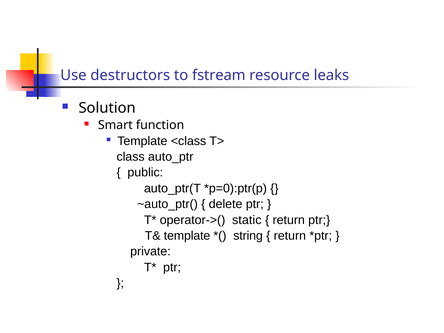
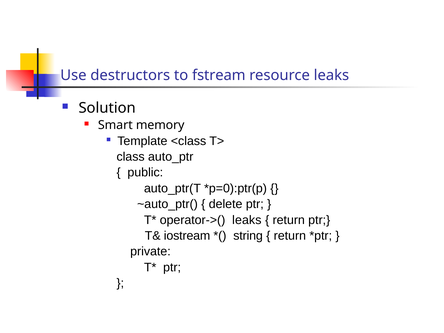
function: function -> memory
operator->( static: static -> leaks
T& template: template -> iostream
